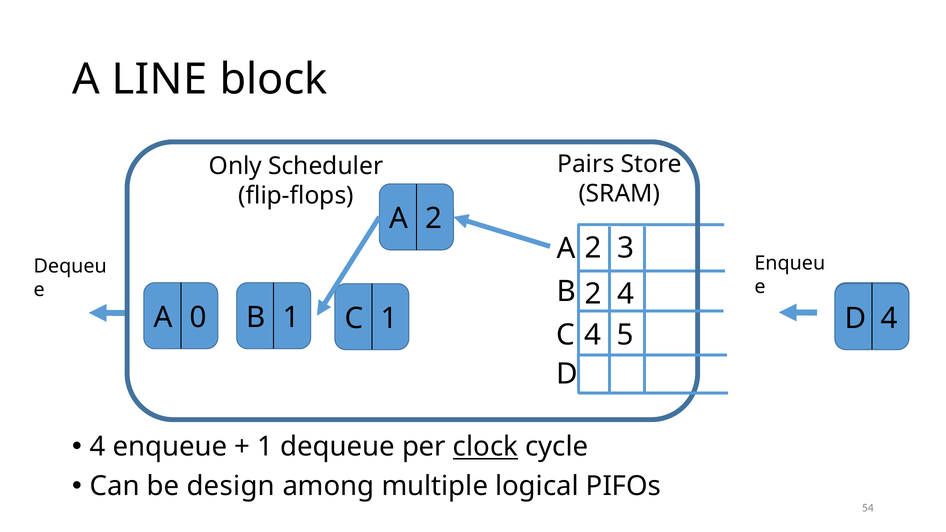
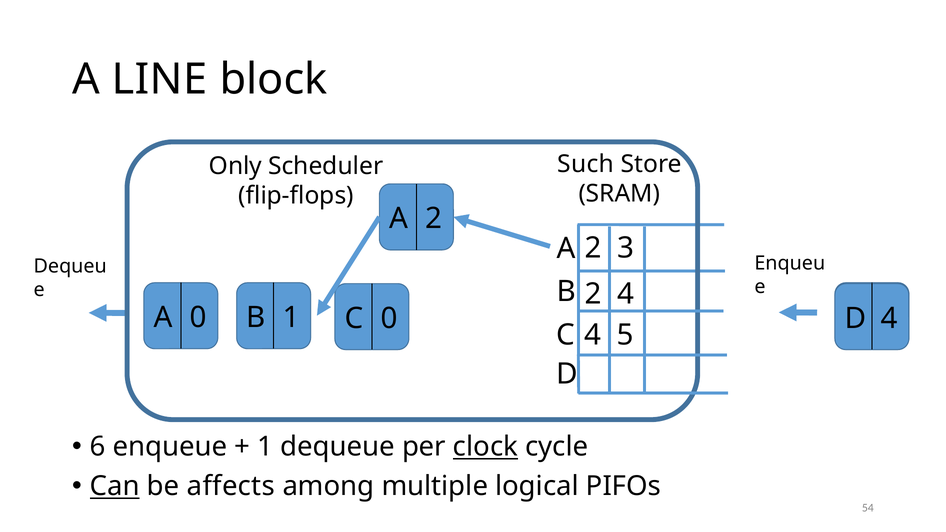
Pairs: Pairs -> Such
C 1: 1 -> 0
4 at (98, 447): 4 -> 6
Can underline: none -> present
design: design -> affects
